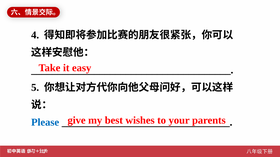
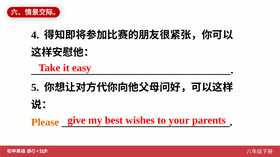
Please colour: blue -> orange
